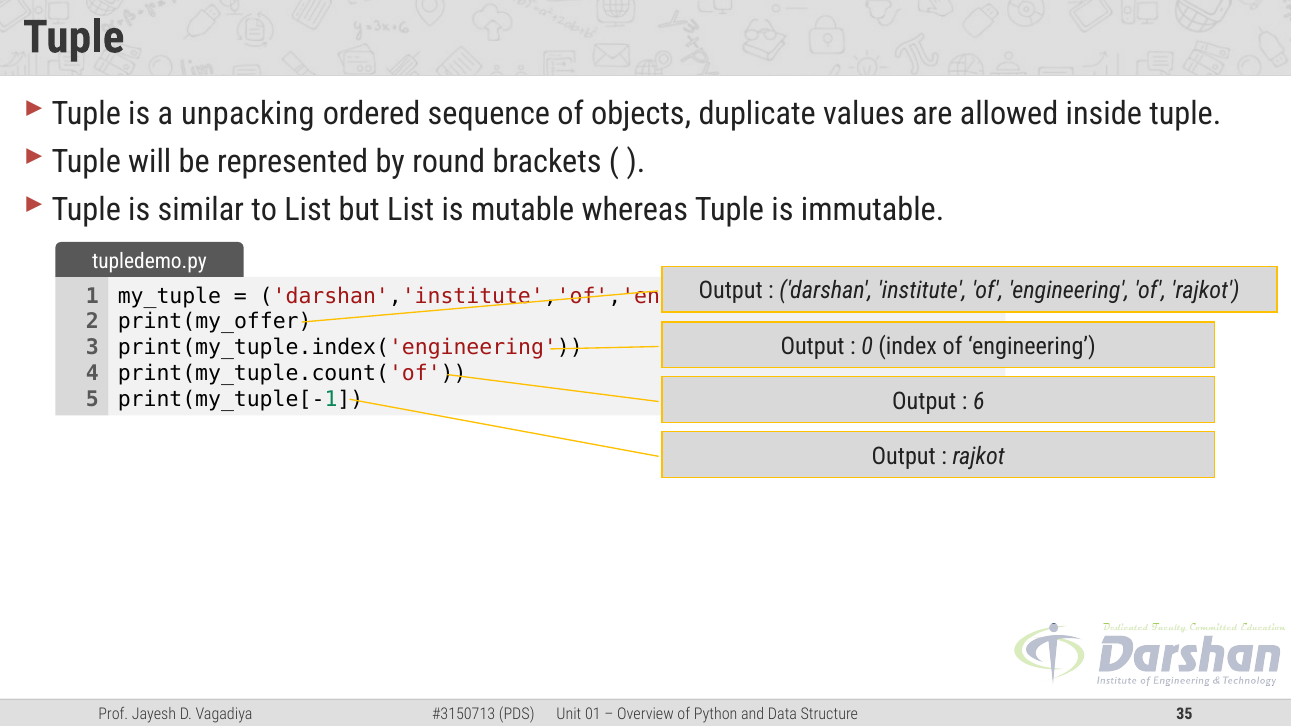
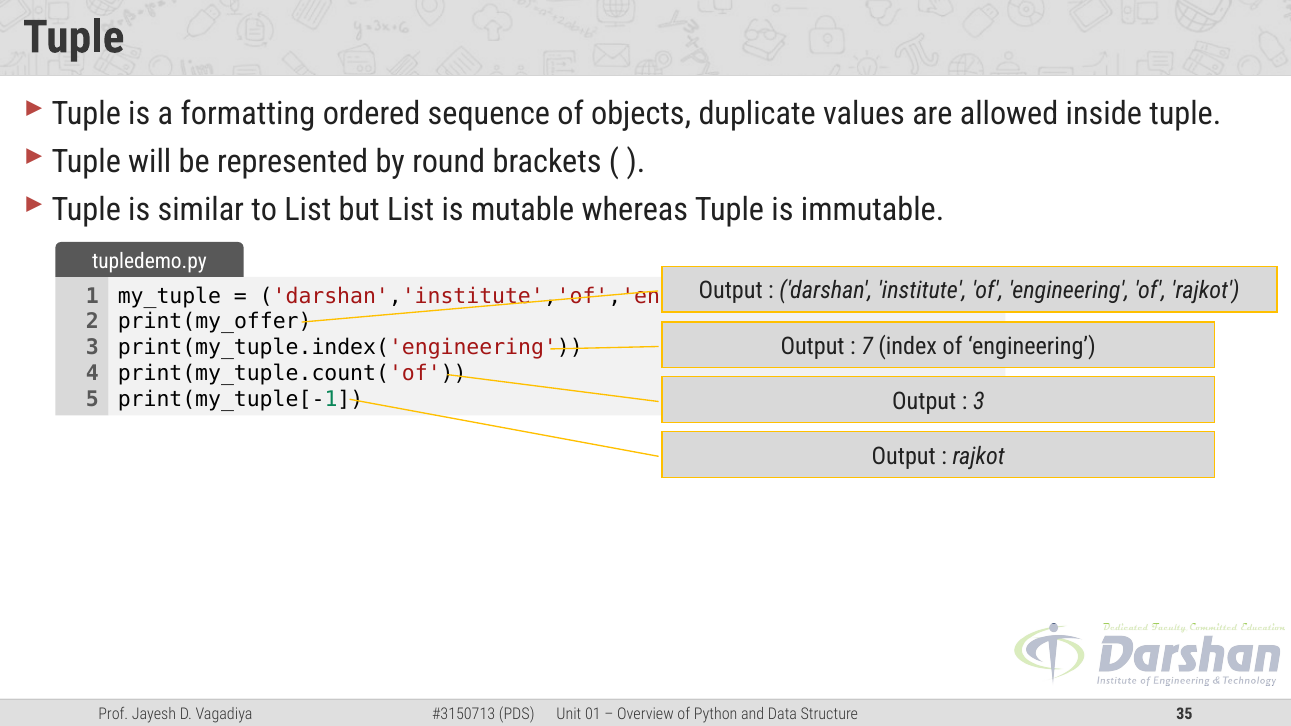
unpacking: unpacking -> formatting
0: 0 -> 7
6 at (979, 402): 6 -> 3
